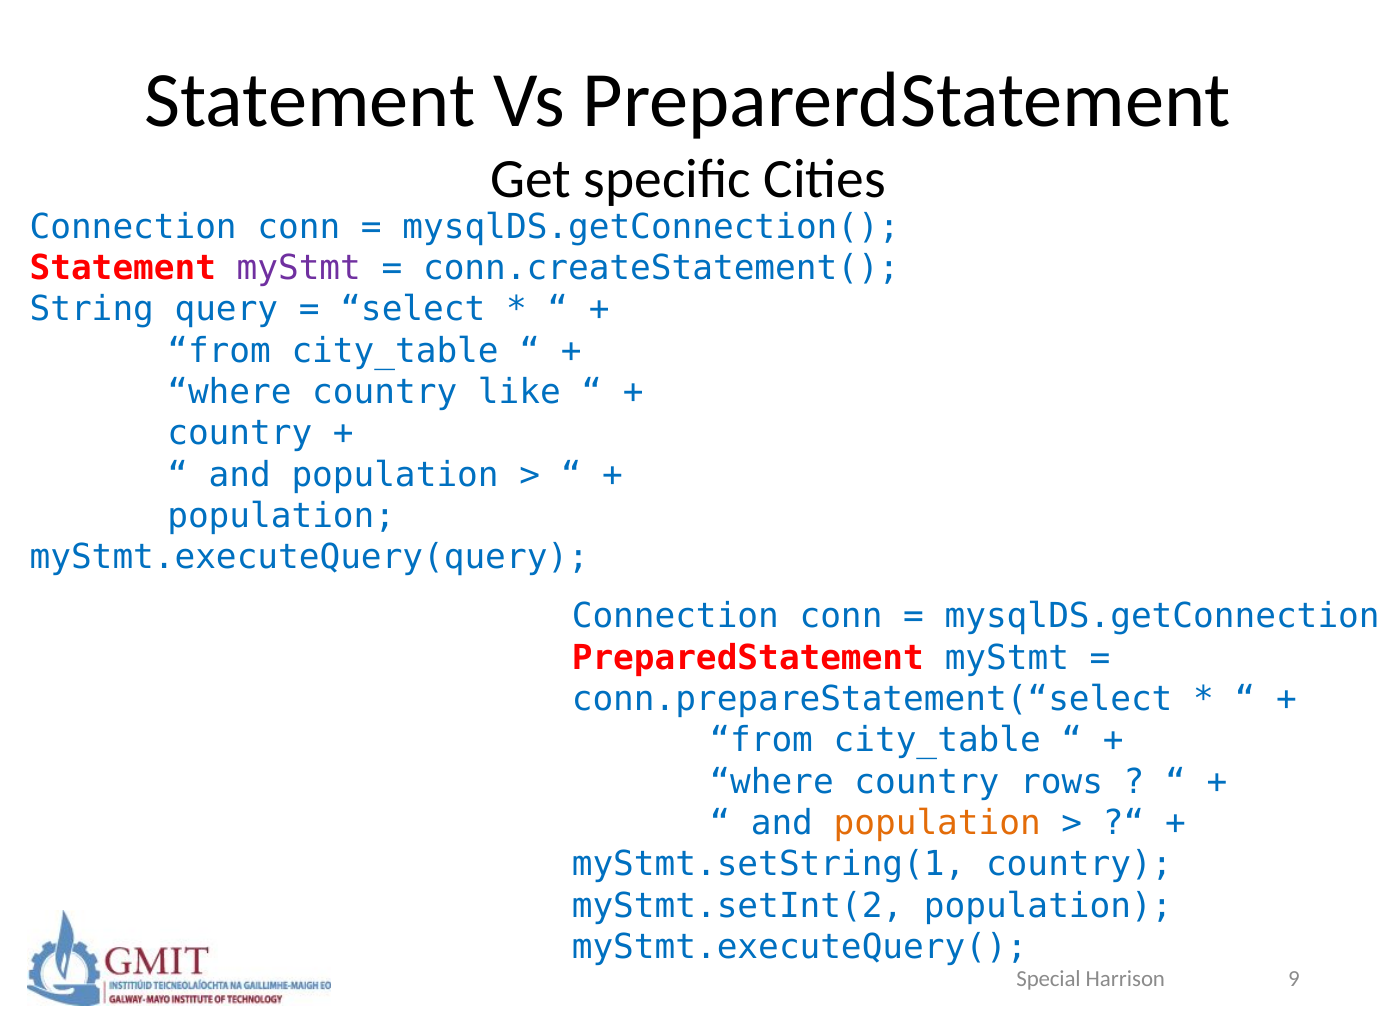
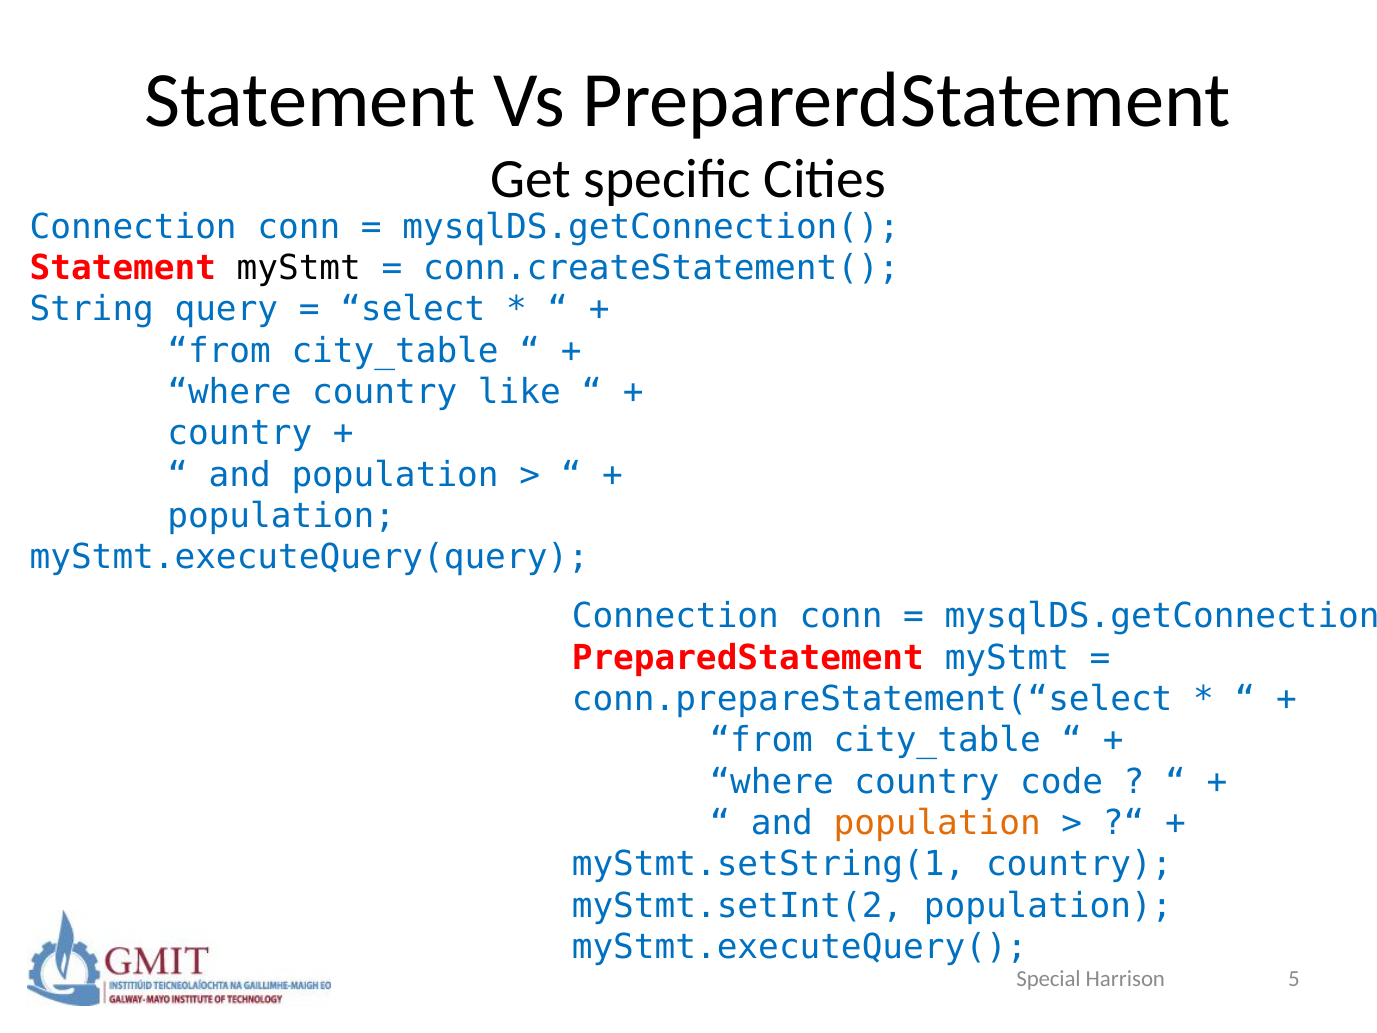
myStmt at (299, 268) colour: purple -> black
rows: rows -> code
9: 9 -> 5
